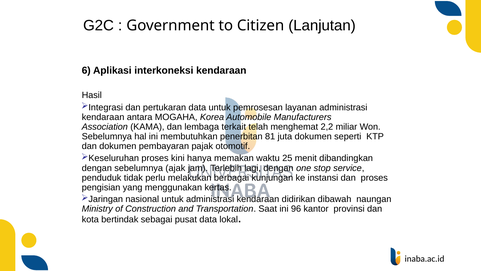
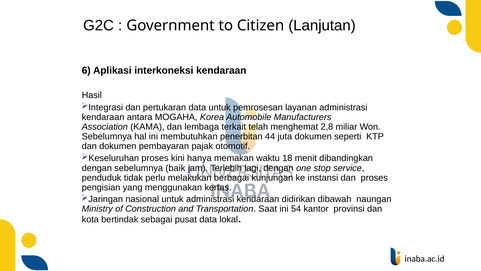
2,2: 2,2 -> 2,8
81: 81 -> 44
25: 25 -> 18
ajak: ajak -> baik
96: 96 -> 54
